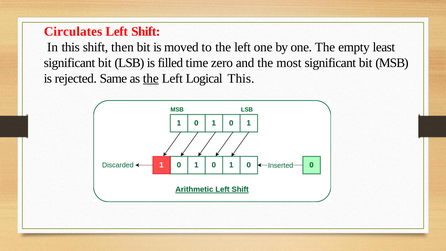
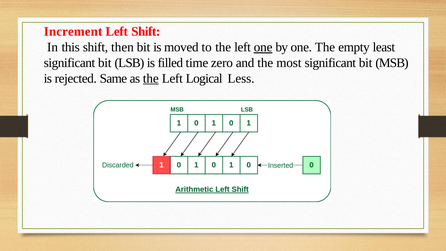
Circulates: Circulates -> Increment
one at (263, 47) underline: none -> present
Logical This: This -> Less
